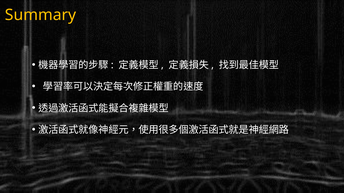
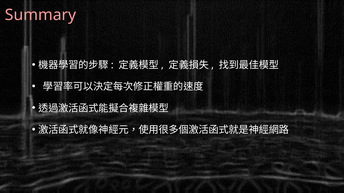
Summary colour: yellow -> pink
